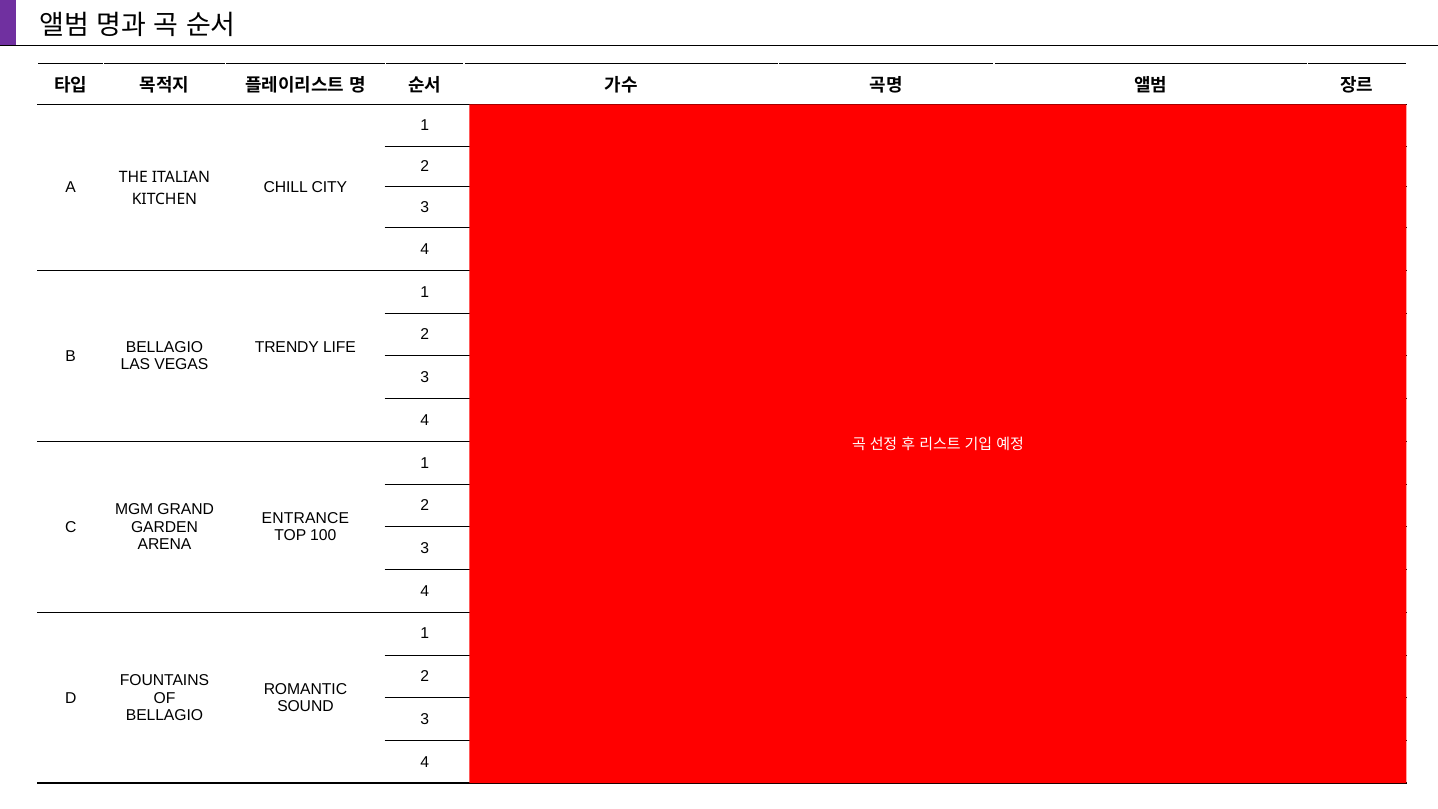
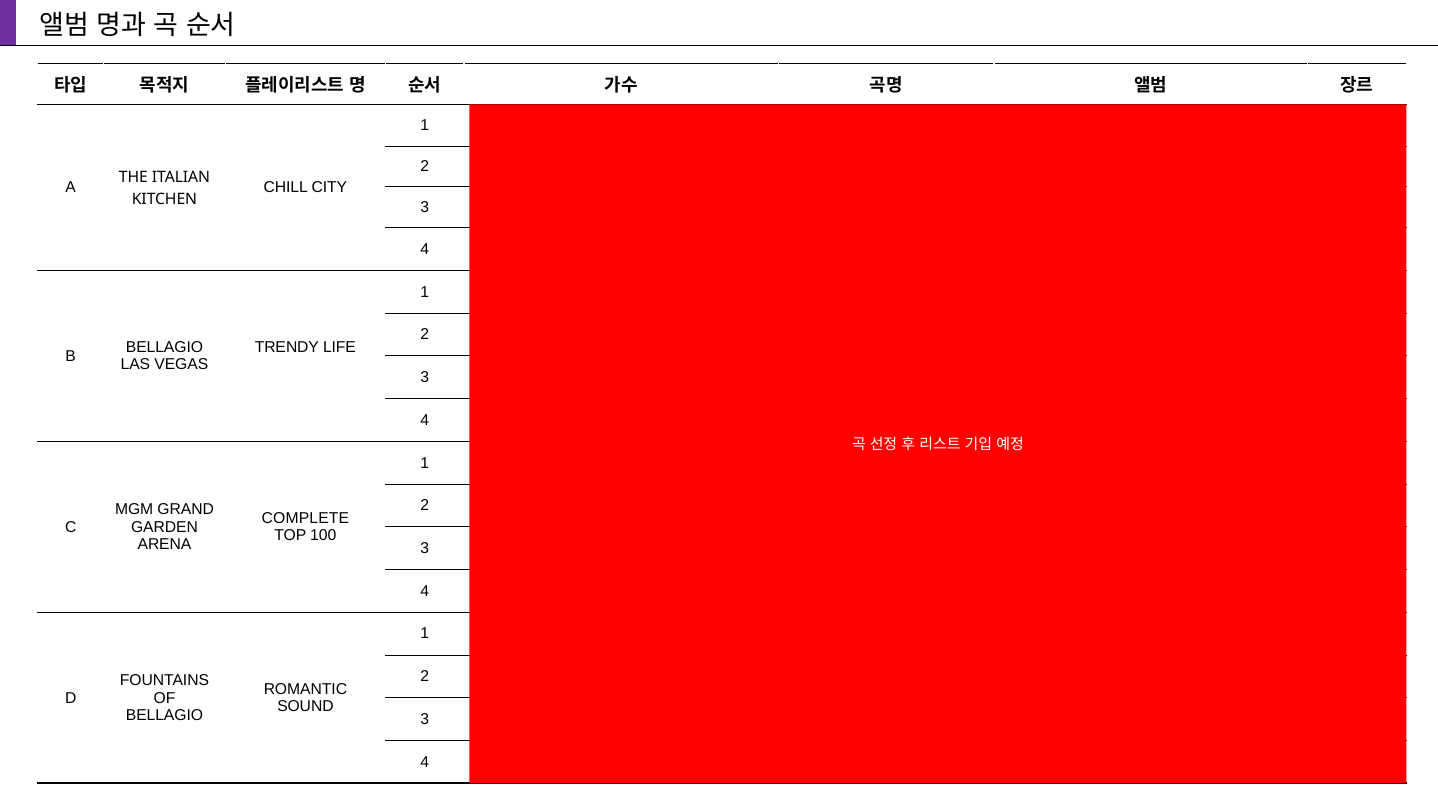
ENTRANCE: ENTRANCE -> COMPLETE
